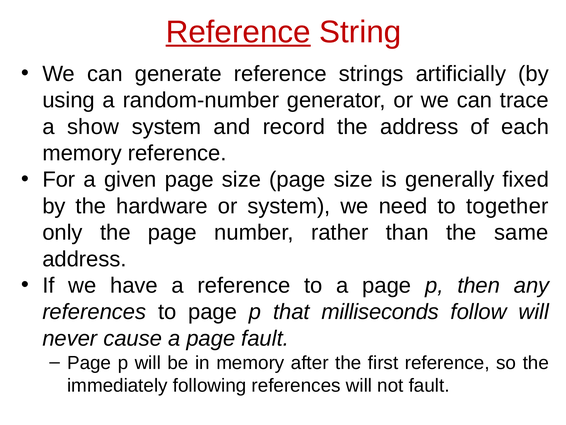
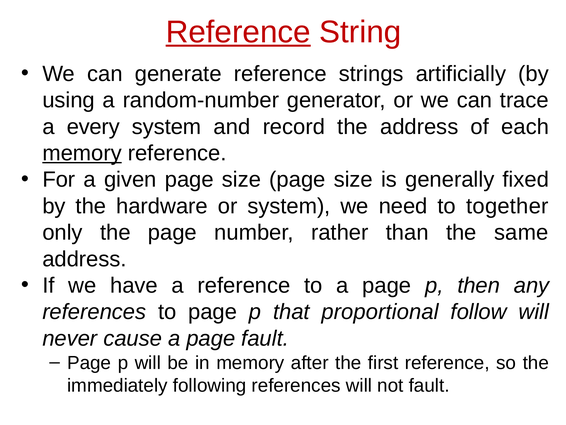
show: show -> every
memory at (82, 153) underline: none -> present
milliseconds: milliseconds -> proportional
